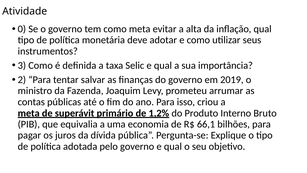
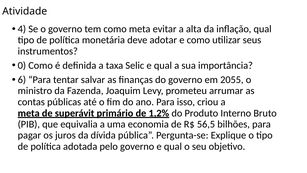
0: 0 -> 4
3: 3 -> 0
2: 2 -> 6
2019: 2019 -> 2055
66,1: 66,1 -> 56,5
